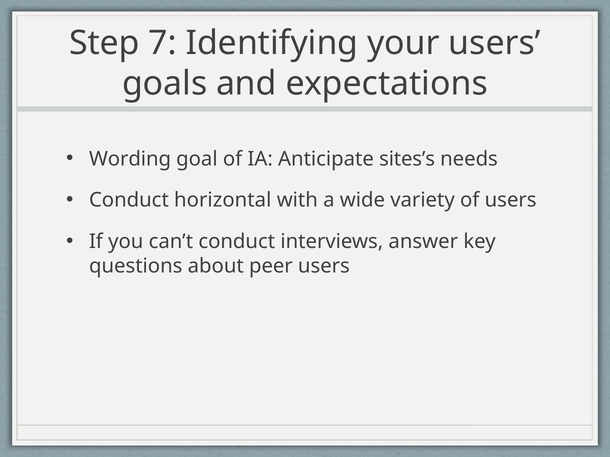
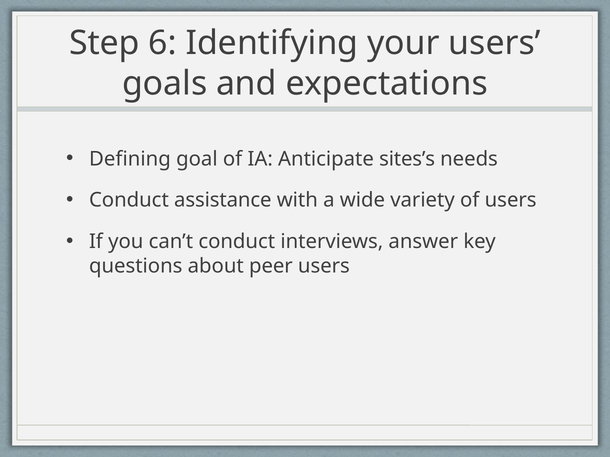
7: 7 -> 6
Wording: Wording -> Defining
horizontal: horizontal -> assistance
